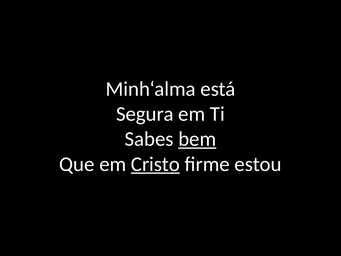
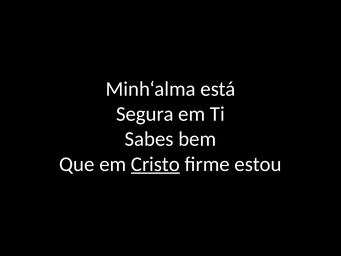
bem underline: present -> none
